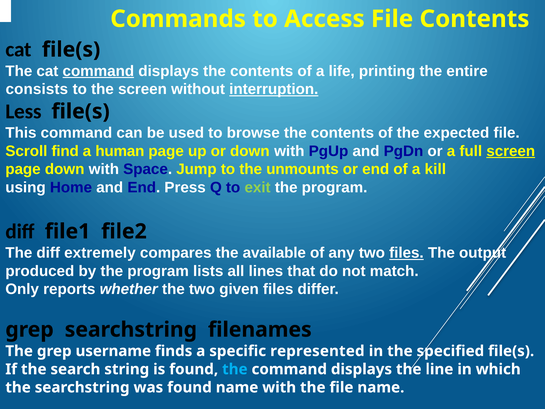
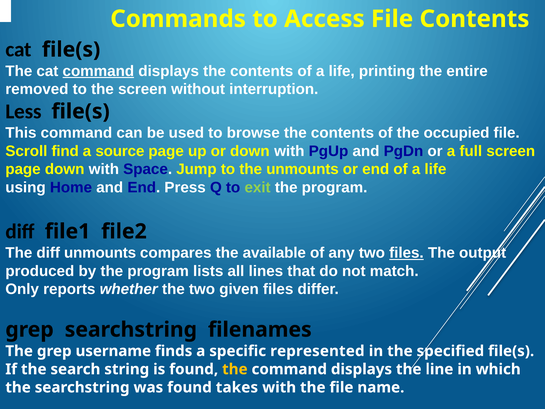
consists: consists -> removed
interruption underline: present -> none
expected: expected -> occupied
human: human -> source
screen at (511, 151) underline: present -> none
end of a kill: kill -> life
diff extremely: extremely -> unmounts
the at (235, 369) colour: light blue -> yellow
found name: name -> takes
